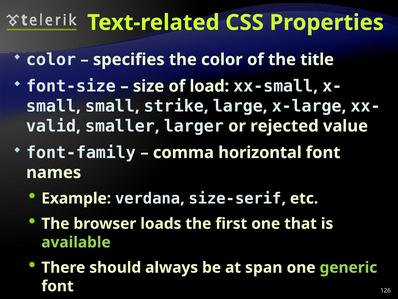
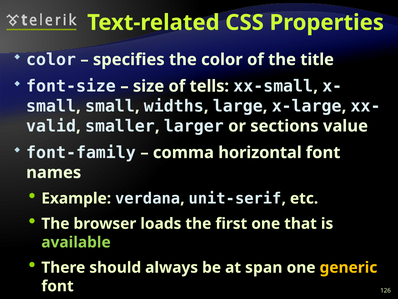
load: load -> tells
strike: strike -> widths
rejected: rejected -> sections
size-serif: size-serif -> unit-serif
generic colour: light green -> yellow
